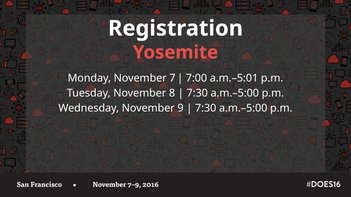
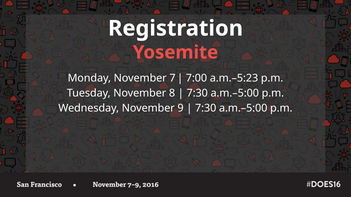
a.m.–5:01: a.m.–5:01 -> a.m.–5:23
